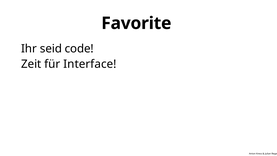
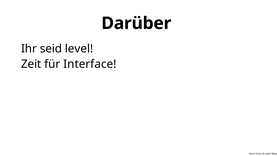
Favorite: Favorite -> Darüber
code: code -> level
